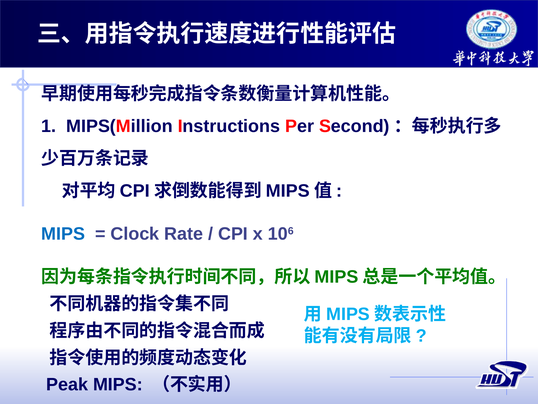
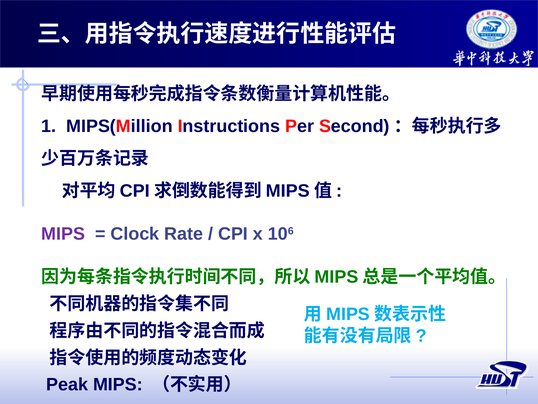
MIPS at (63, 234) colour: blue -> purple
